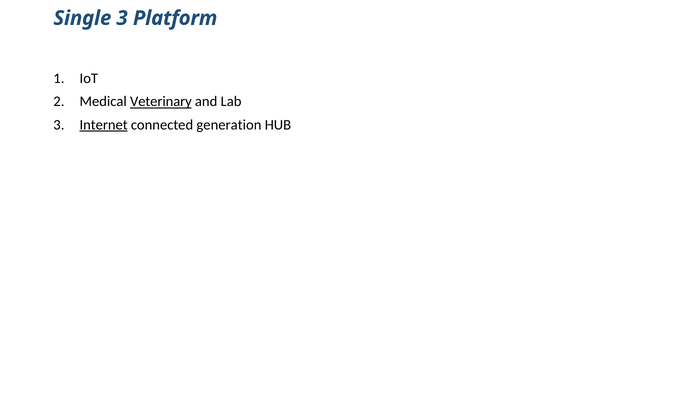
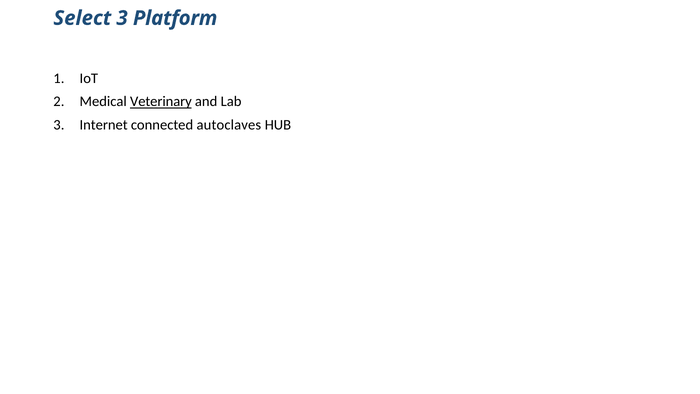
Single: Single -> Select
Internet underline: present -> none
generation: generation -> autoclaves
